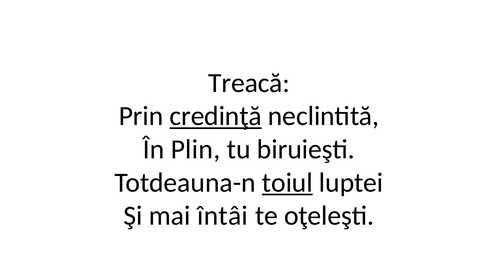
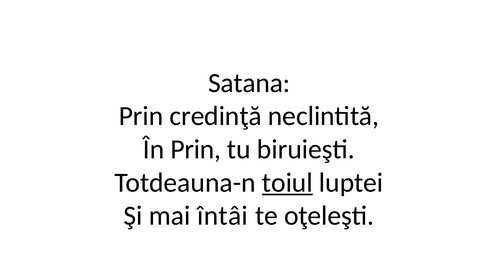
Treacă: Treacă -> Satana
credinţă underline: present -> none
În Plin: Plin -> Prin
